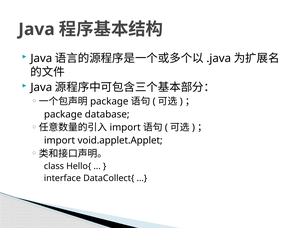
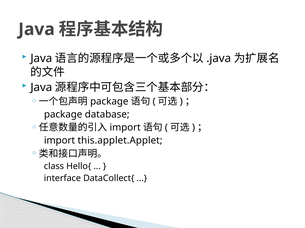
void.applet.Applet: void.applet.Applet -> this.applet.Applet
